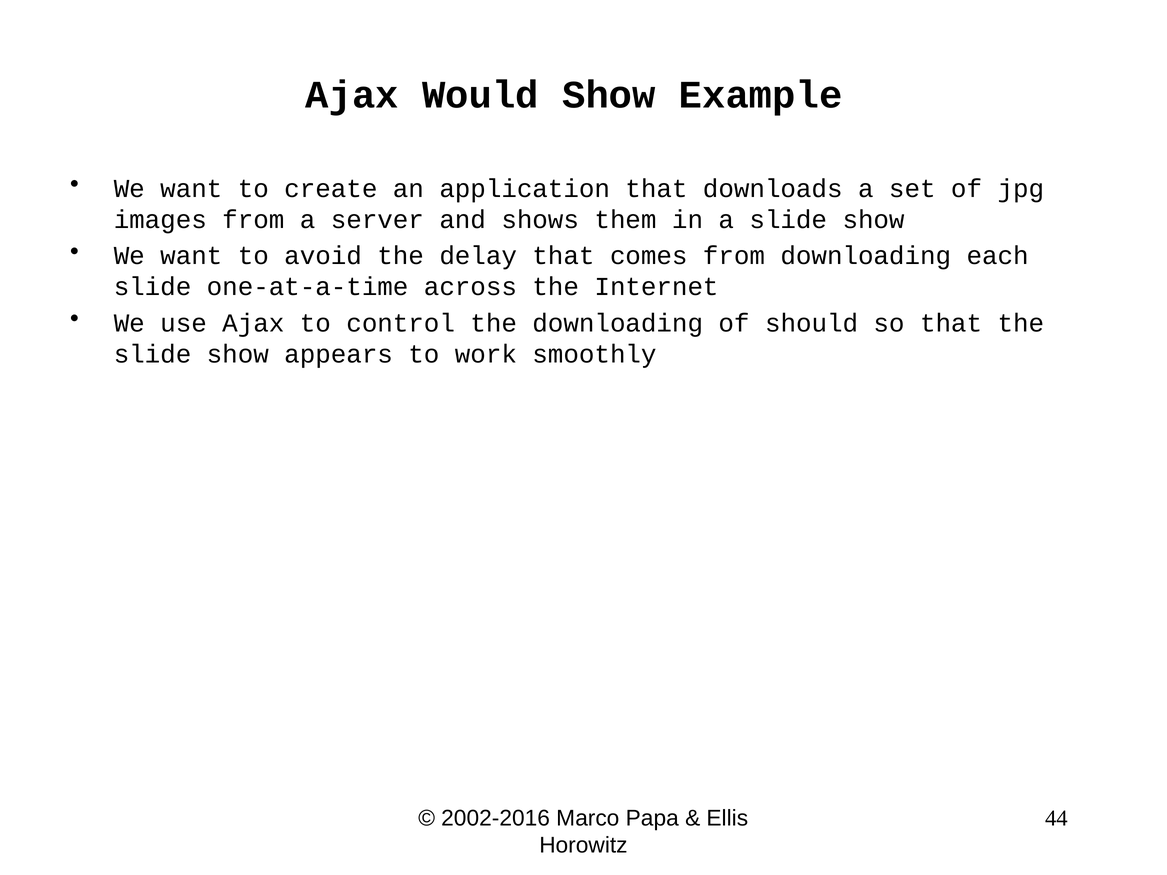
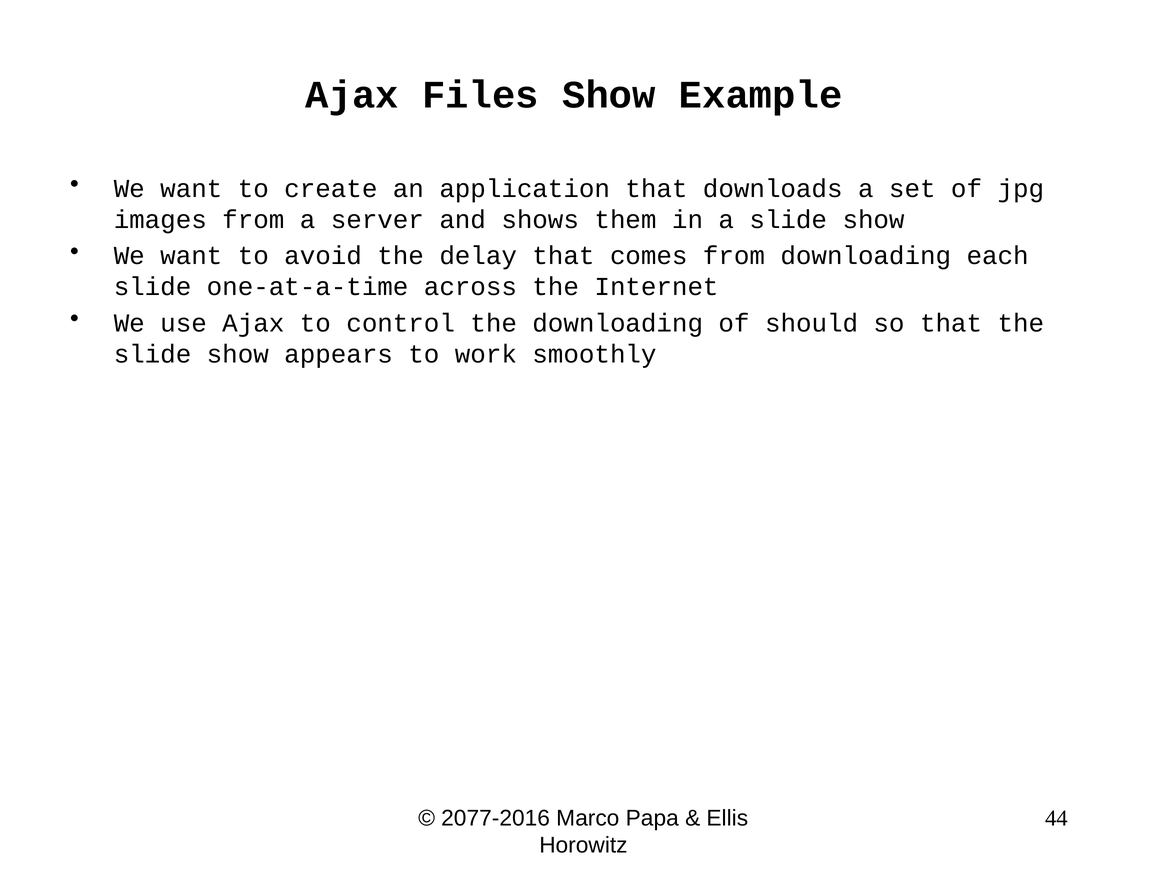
Would: Would -> Files
2002-2016: 2002-2016 -> 2077-2016
